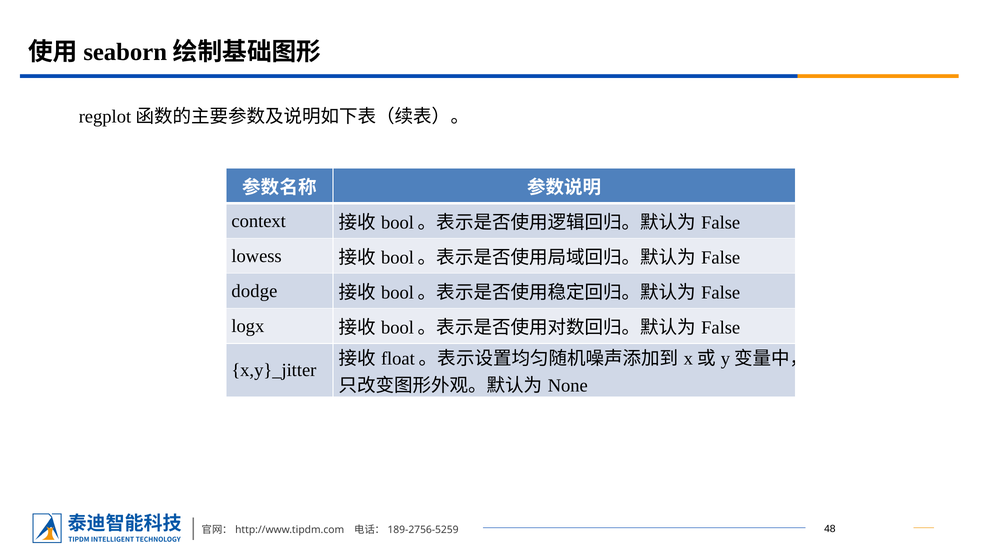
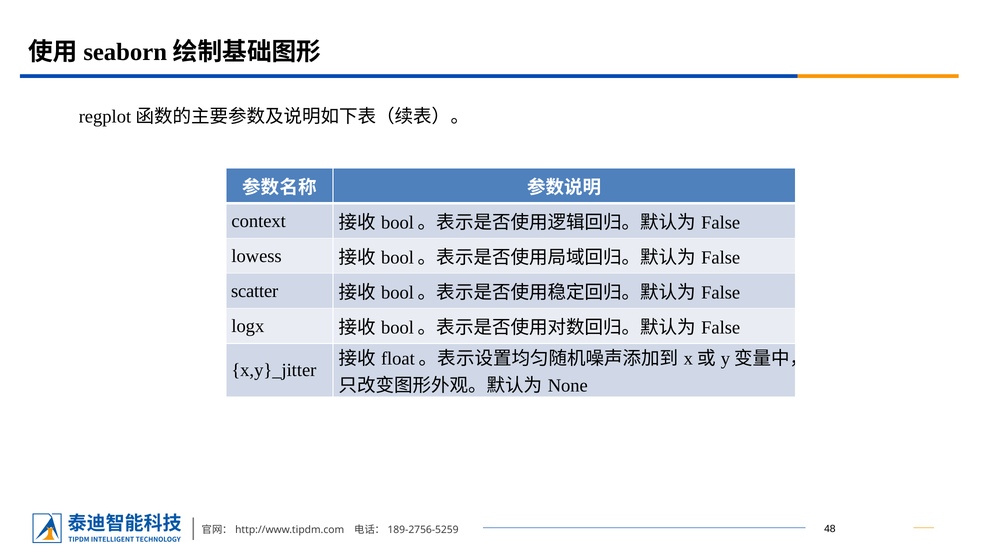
dodge: dodge -> scatter
